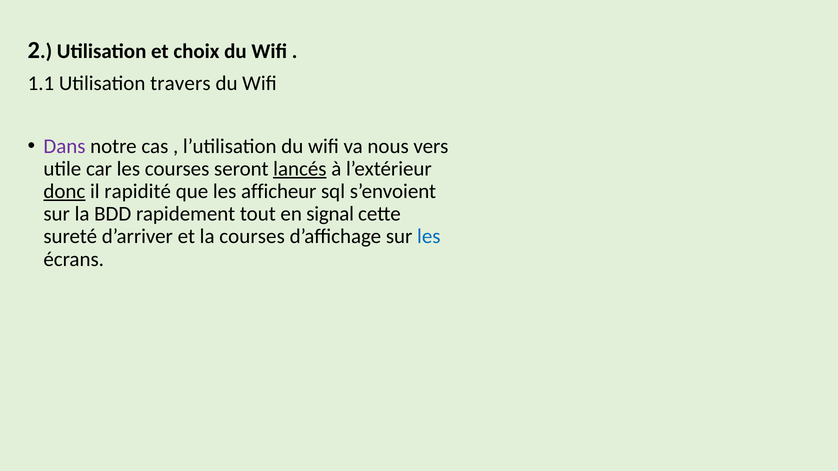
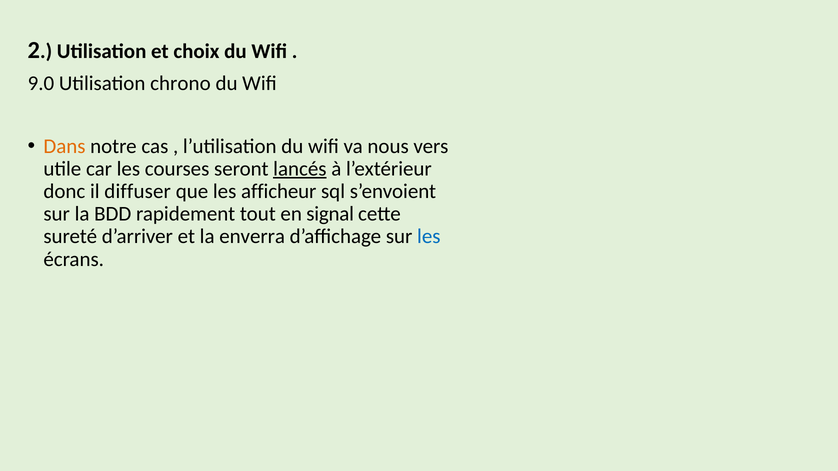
1.1: 1.1 -> 9.0
travers: travers -> chrono
Dans colour: purple -> orange
donc underline: present -> none
rapidité: rapidité -> diffuser
la courses: courses -> enverra
